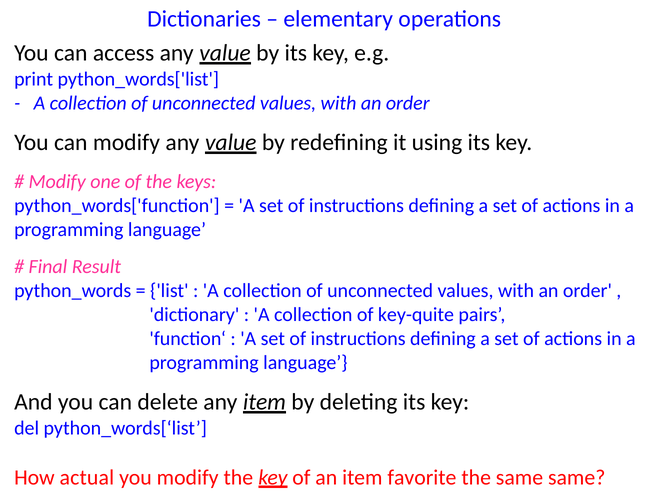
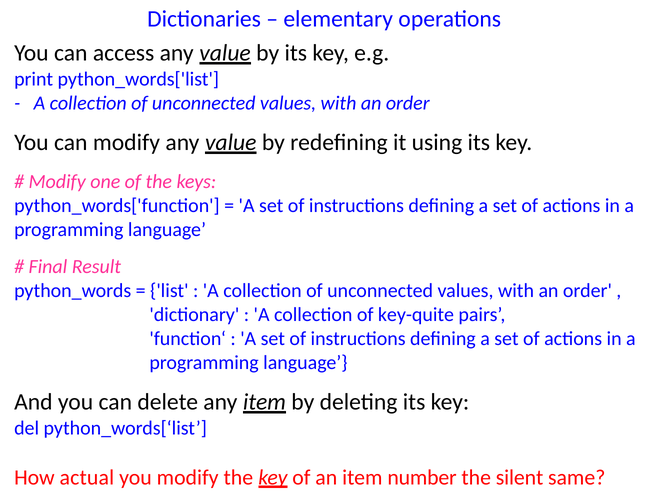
favorite: favorite -> number
the same: same -> silent
